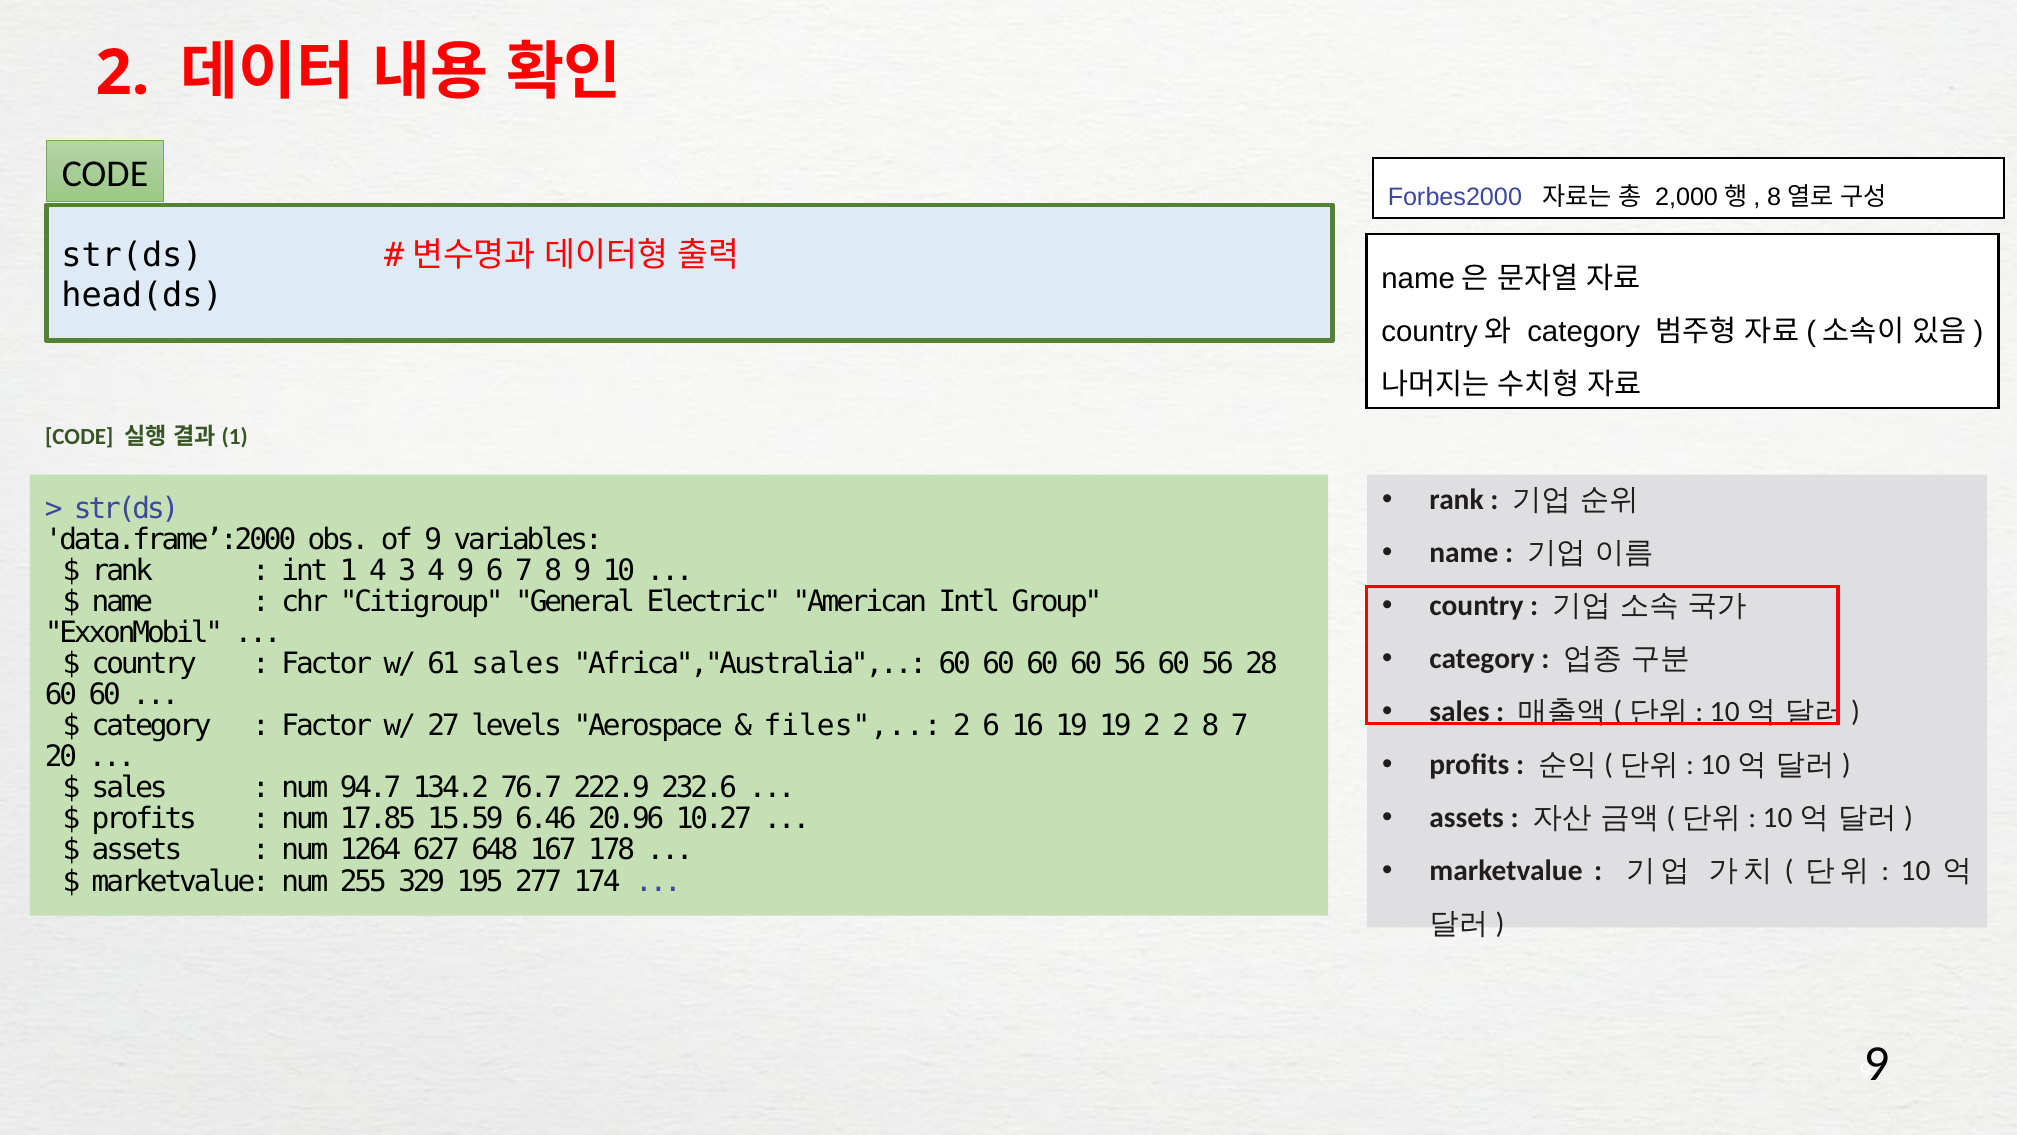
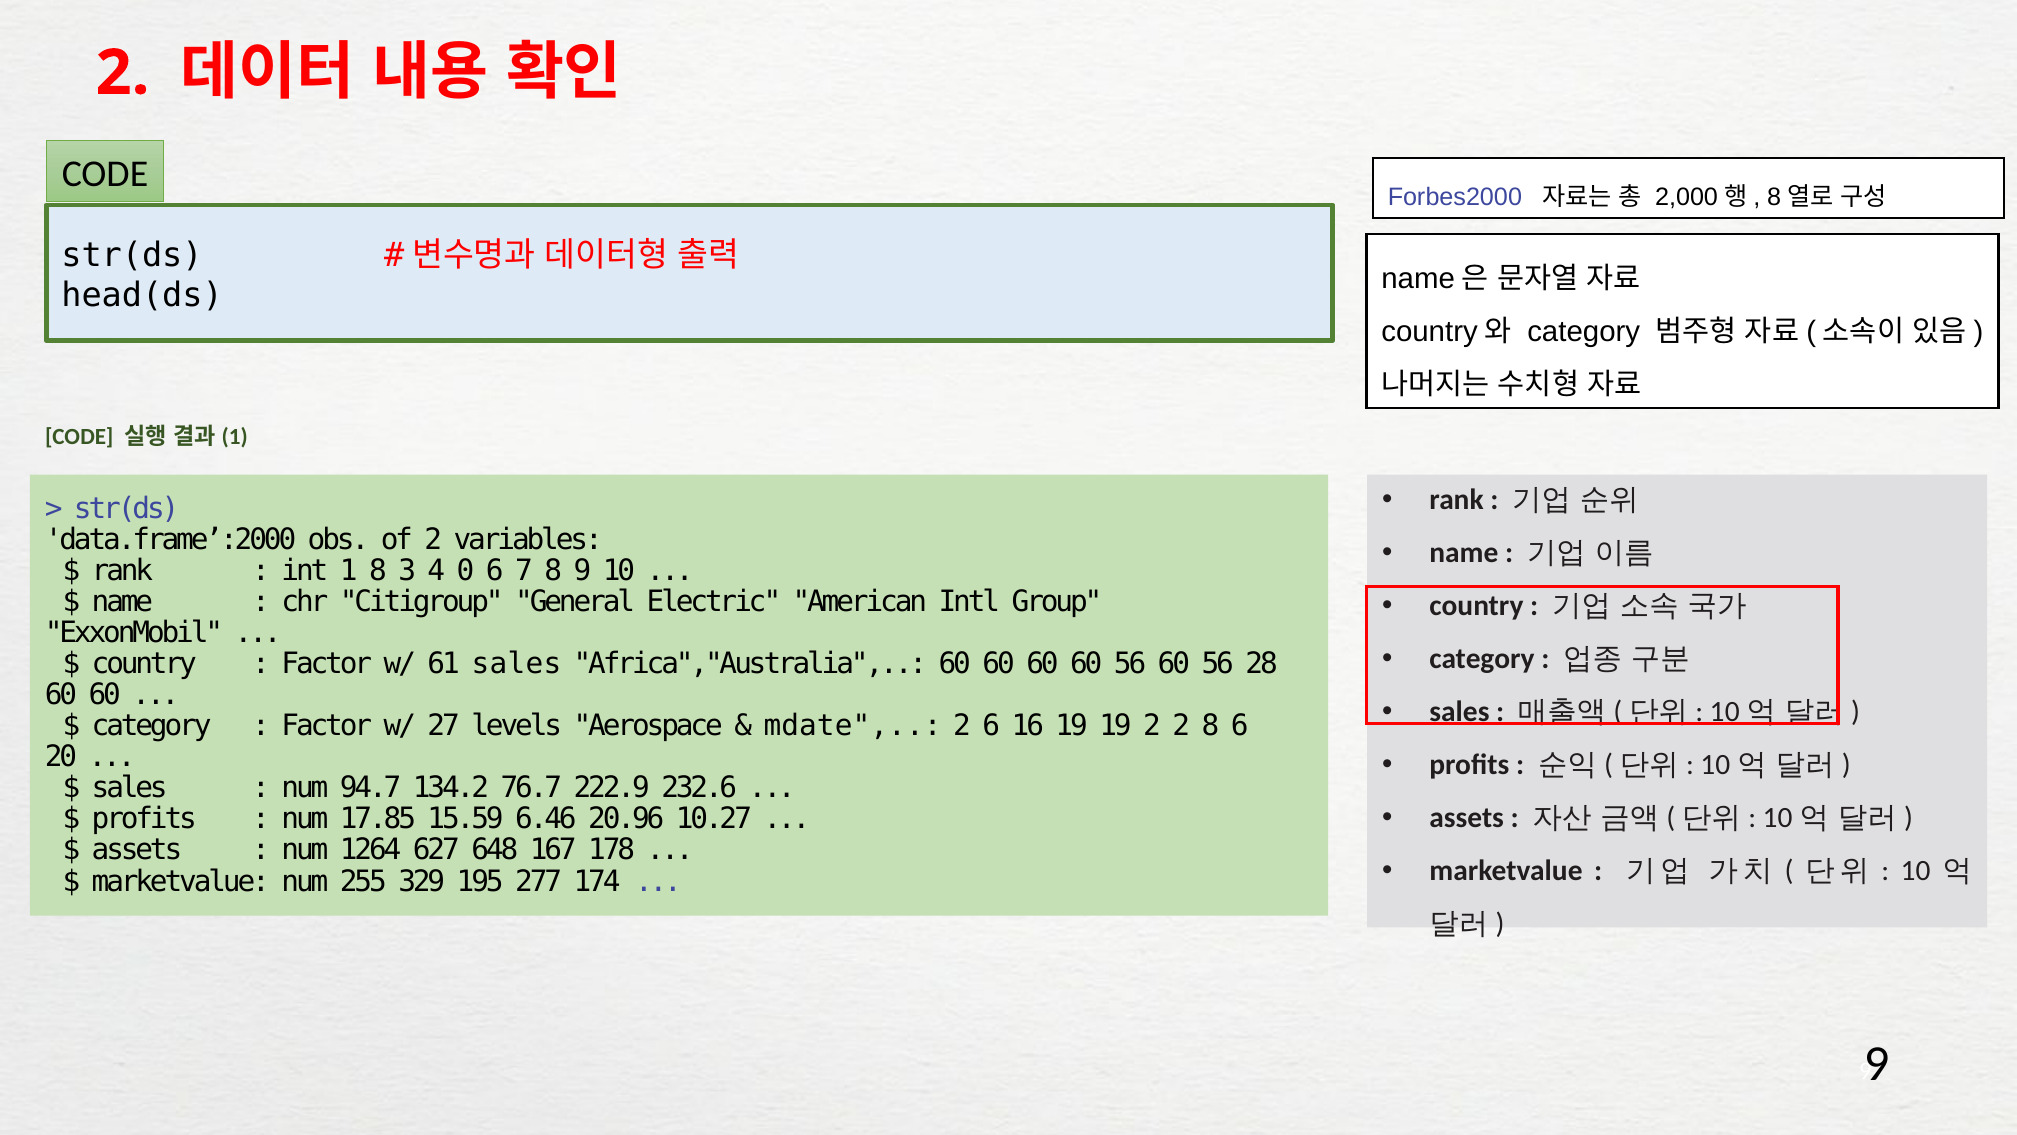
of 9: 9 -> 2
1 4: 4 -> 8
4 9: 9 -> 0
files: files -> mdate
8 7: 7 -> 6
